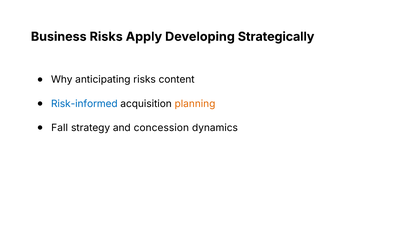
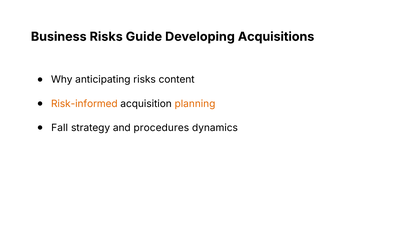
Apply: Apply -> Guide
Strategically: Strategically -> Acquisitions
Risk-informed colour: blue -> orange
concession: concession -> procedures
